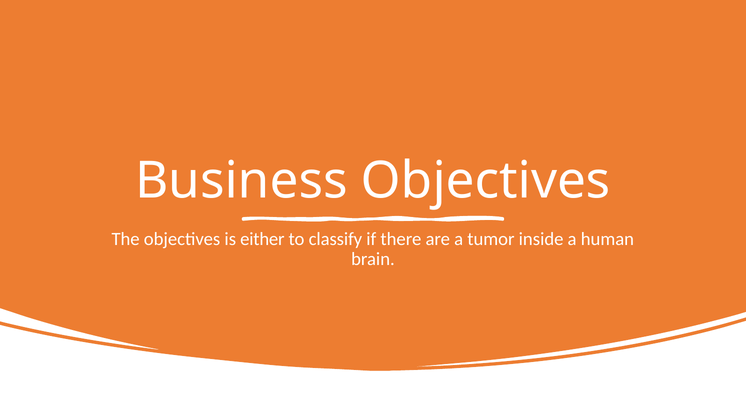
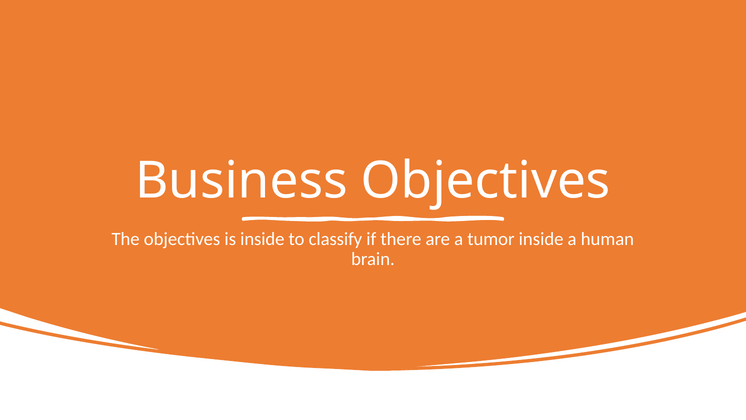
is either: either -> inside
